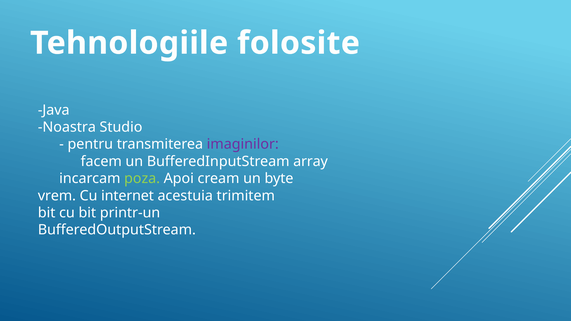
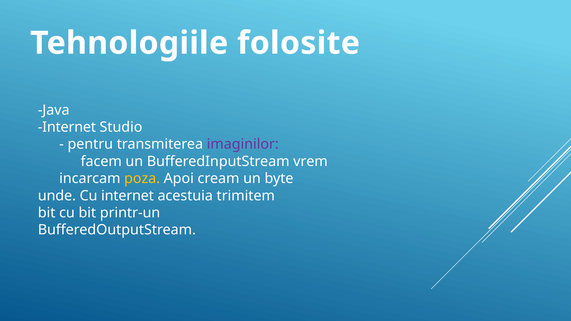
Noastra at (67, 127): Noastra -> Internet
array: array -> vrem
poza colour: light green -> yellow
vrem: vrem -> unde
